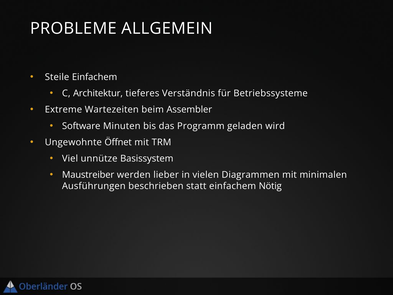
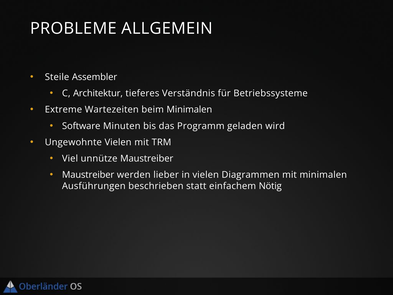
Steile Einfachem: Einfachem -> Assembler
beim Assembler: Assembler -> Minimalen
Ungewohnte Öffnet: Öffnet -> Vielen
unnütze Basissystem: Basissystem -> Maustreiber
